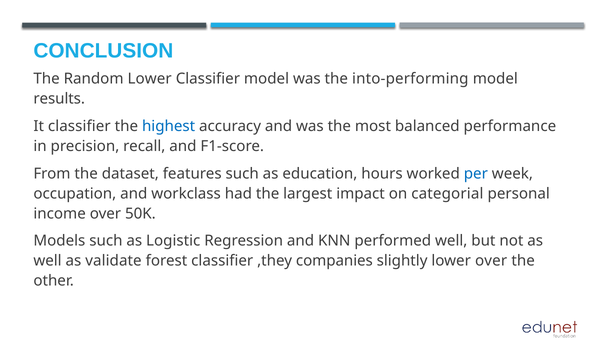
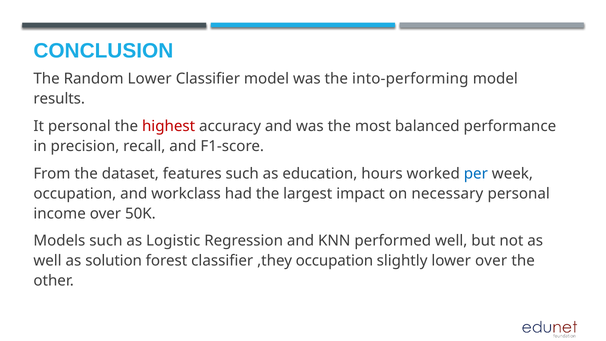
It classifier: classifier -> personal
highest colour: blue -> red
categorial: categorial -> necessary
validate: validate -> solution
,they companies: companies -> occupation
